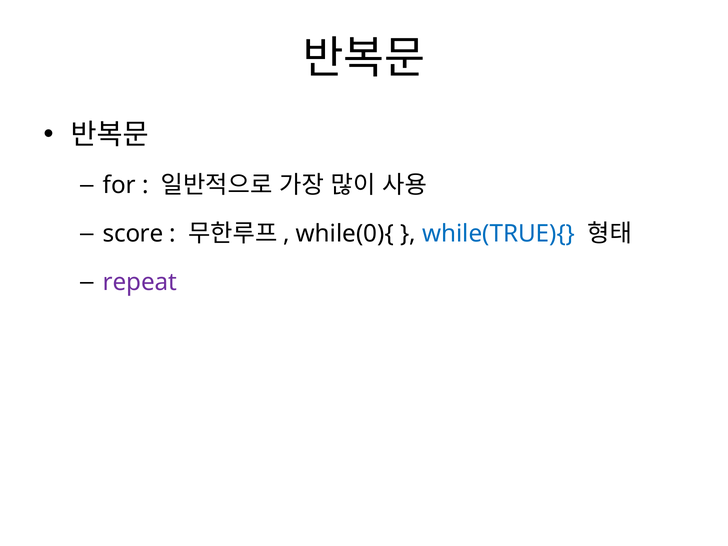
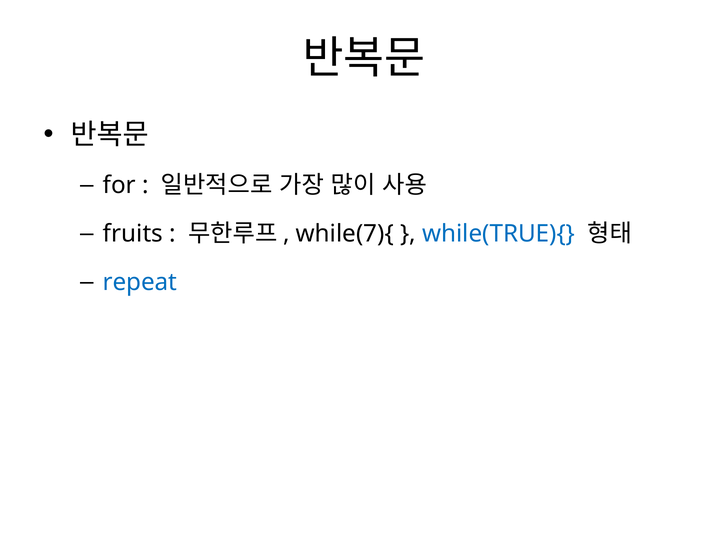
score: score -> fruits
while(0){: while(0){ -> while(7){
repeat colour: purple -> blue
